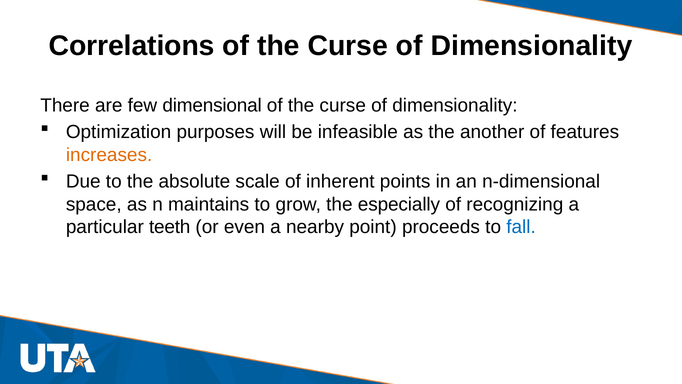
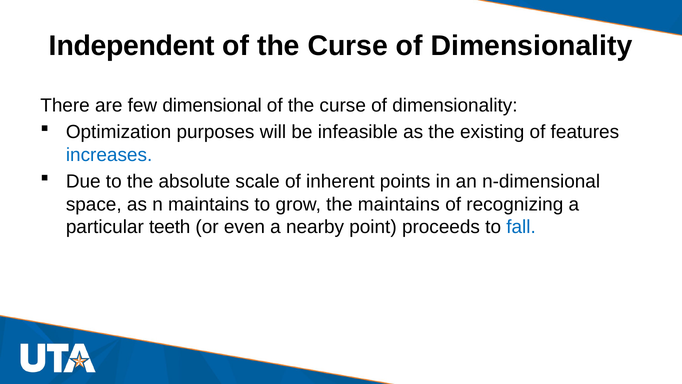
Correlations: Correlations -> Independent
another: another -> existing
increases colour: orange -> blue
the especially: especially -> maintains
